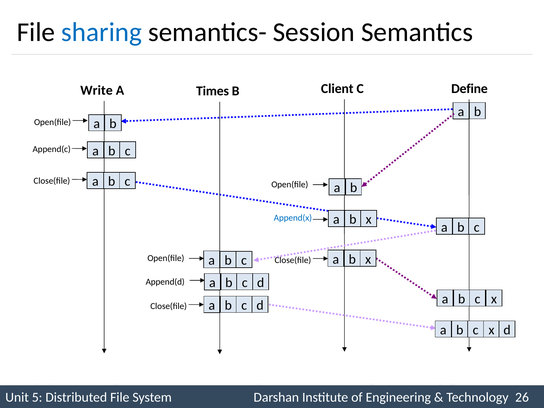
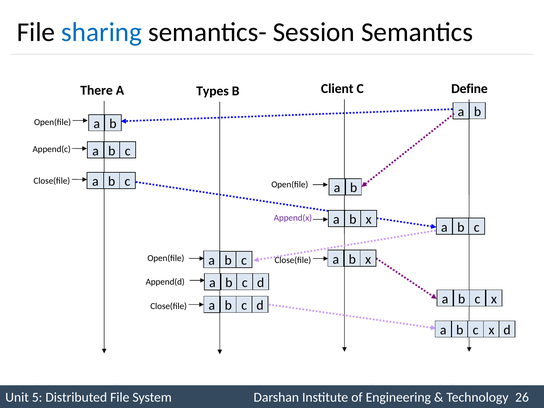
Write: Write -> There
Times: Times -> Types
Append(x colour: blue -> purple
